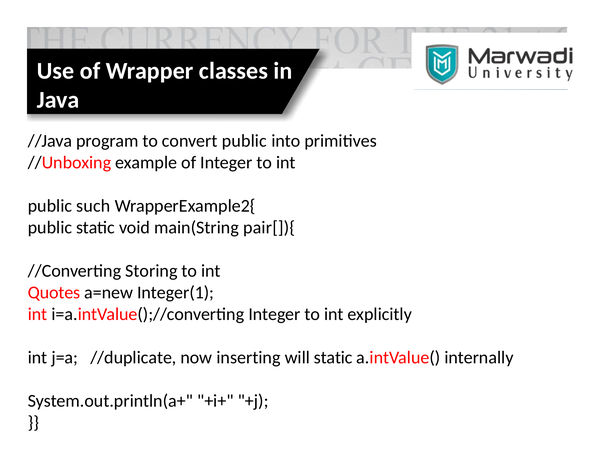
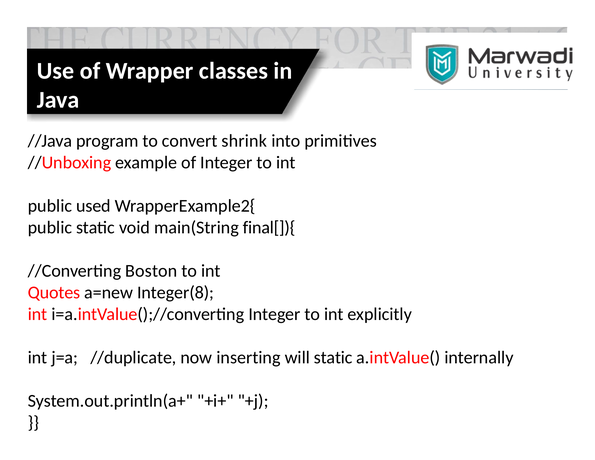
convert public: public -> shrink
such: such -> used
pair[]){: pair[]){ -> final[]){
Storing: Storing -> Boston
Integer(1: Integer(1 -> Integer(8
